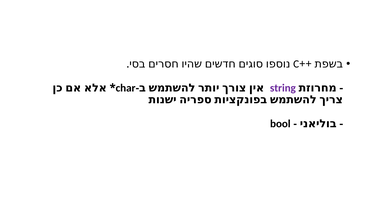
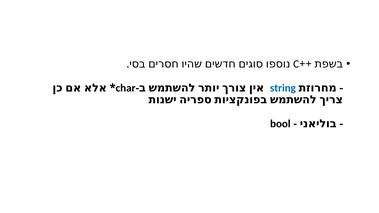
string colour: purple -> blue
